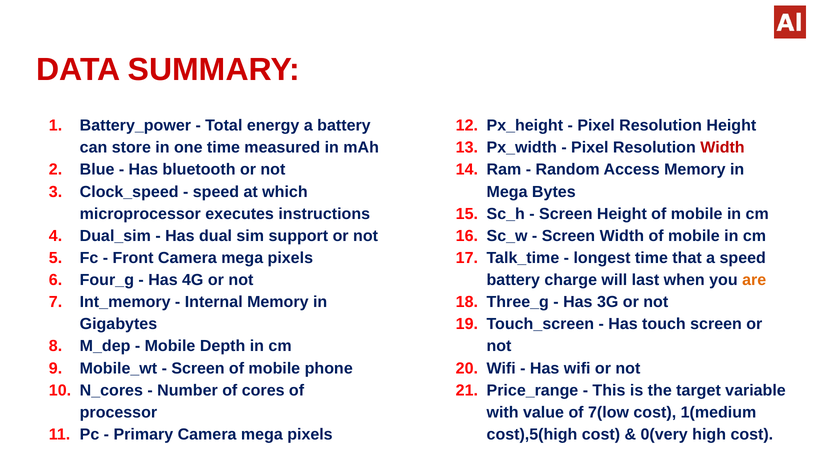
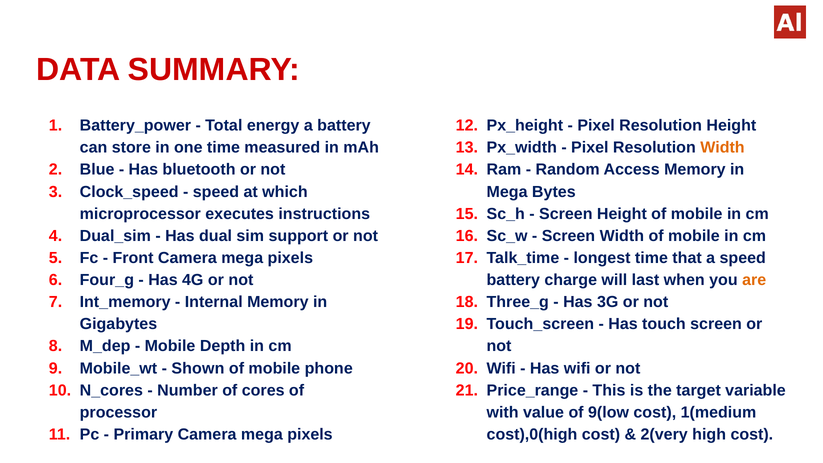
Width at (722, 148) colour: red -> orange
Screen at (198, 368): Screen -> Shown
7(low: 7(low -> 9(low
cost),5(high: cost),5(high -> cost),0(high
0(very: 0(very -> 2(very
